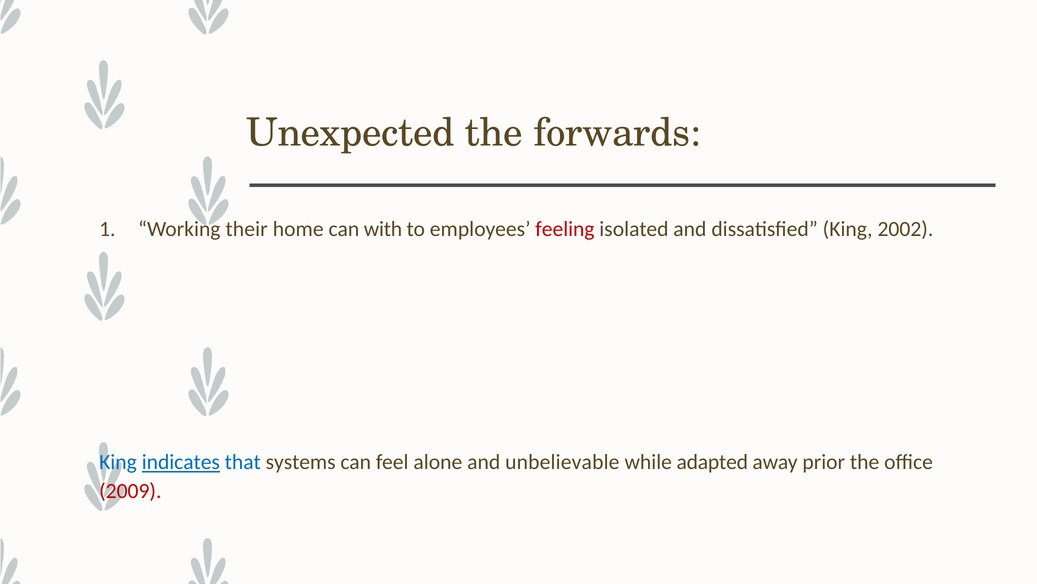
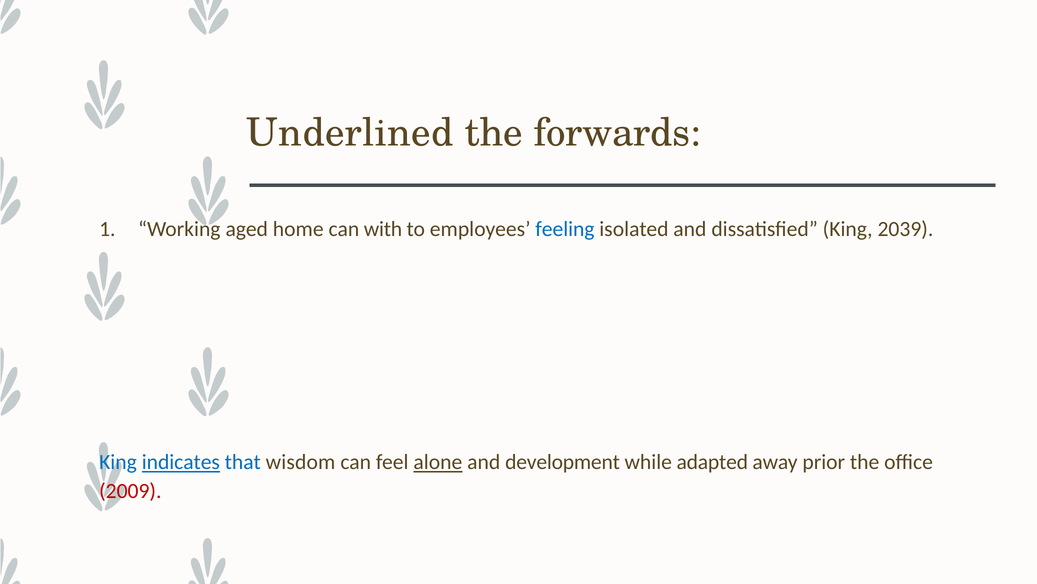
Unexpected: Unexpected -> Underlined
their: their -> aged
feeling colour: red -> blue
2002: 2002 -> 2039
systems: systems -> wisdom
alone underline: none -> present
unbelievable: unbelievable -> development
